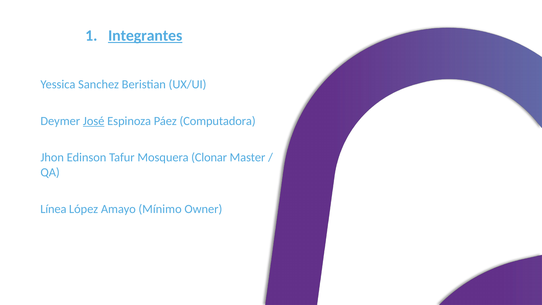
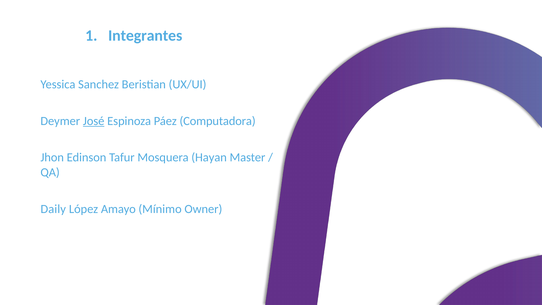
Integrantes underline: present -> none
Clonar: Clonar -> Hayan
Línea: Línea -> Daily
